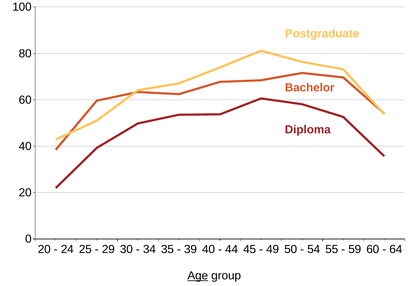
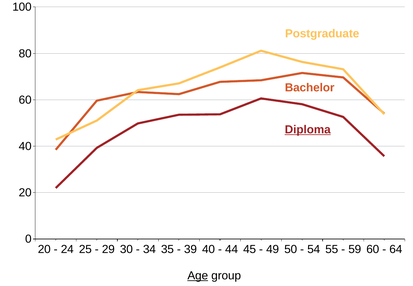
Diploma underline: none -> present
